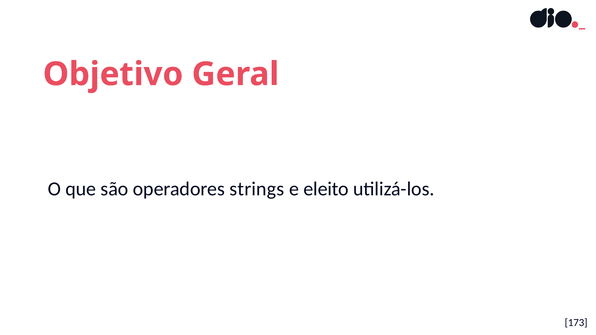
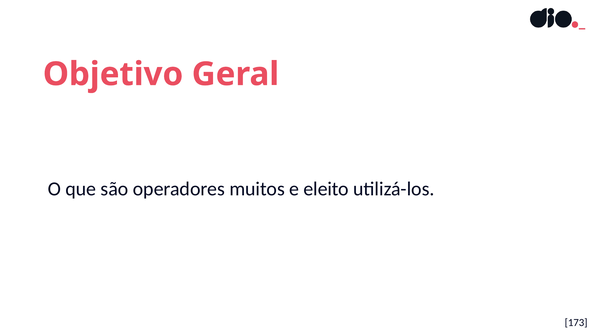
strings: strings -> muitos
